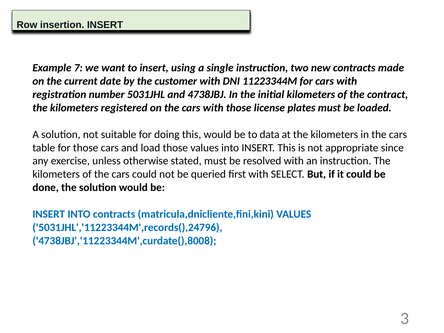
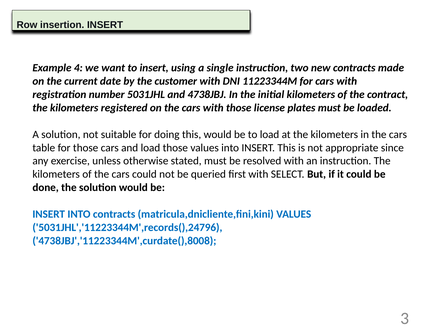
7: 7 -> 4
to data: data -> load
